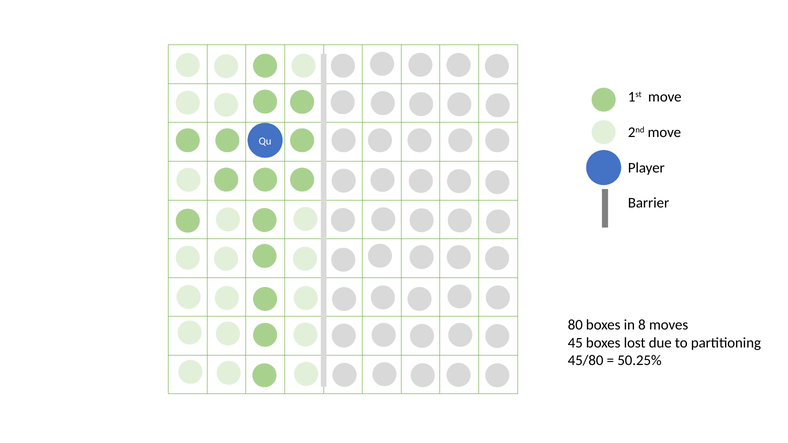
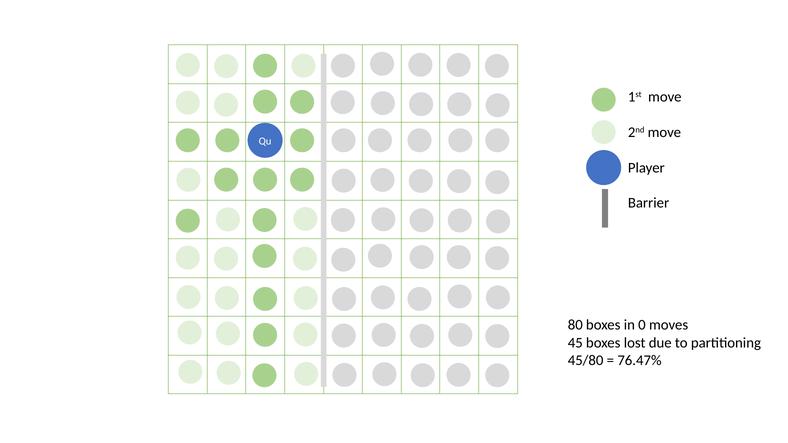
8: 8 -> 0
50.25%: 50.25% -> 76.47%
